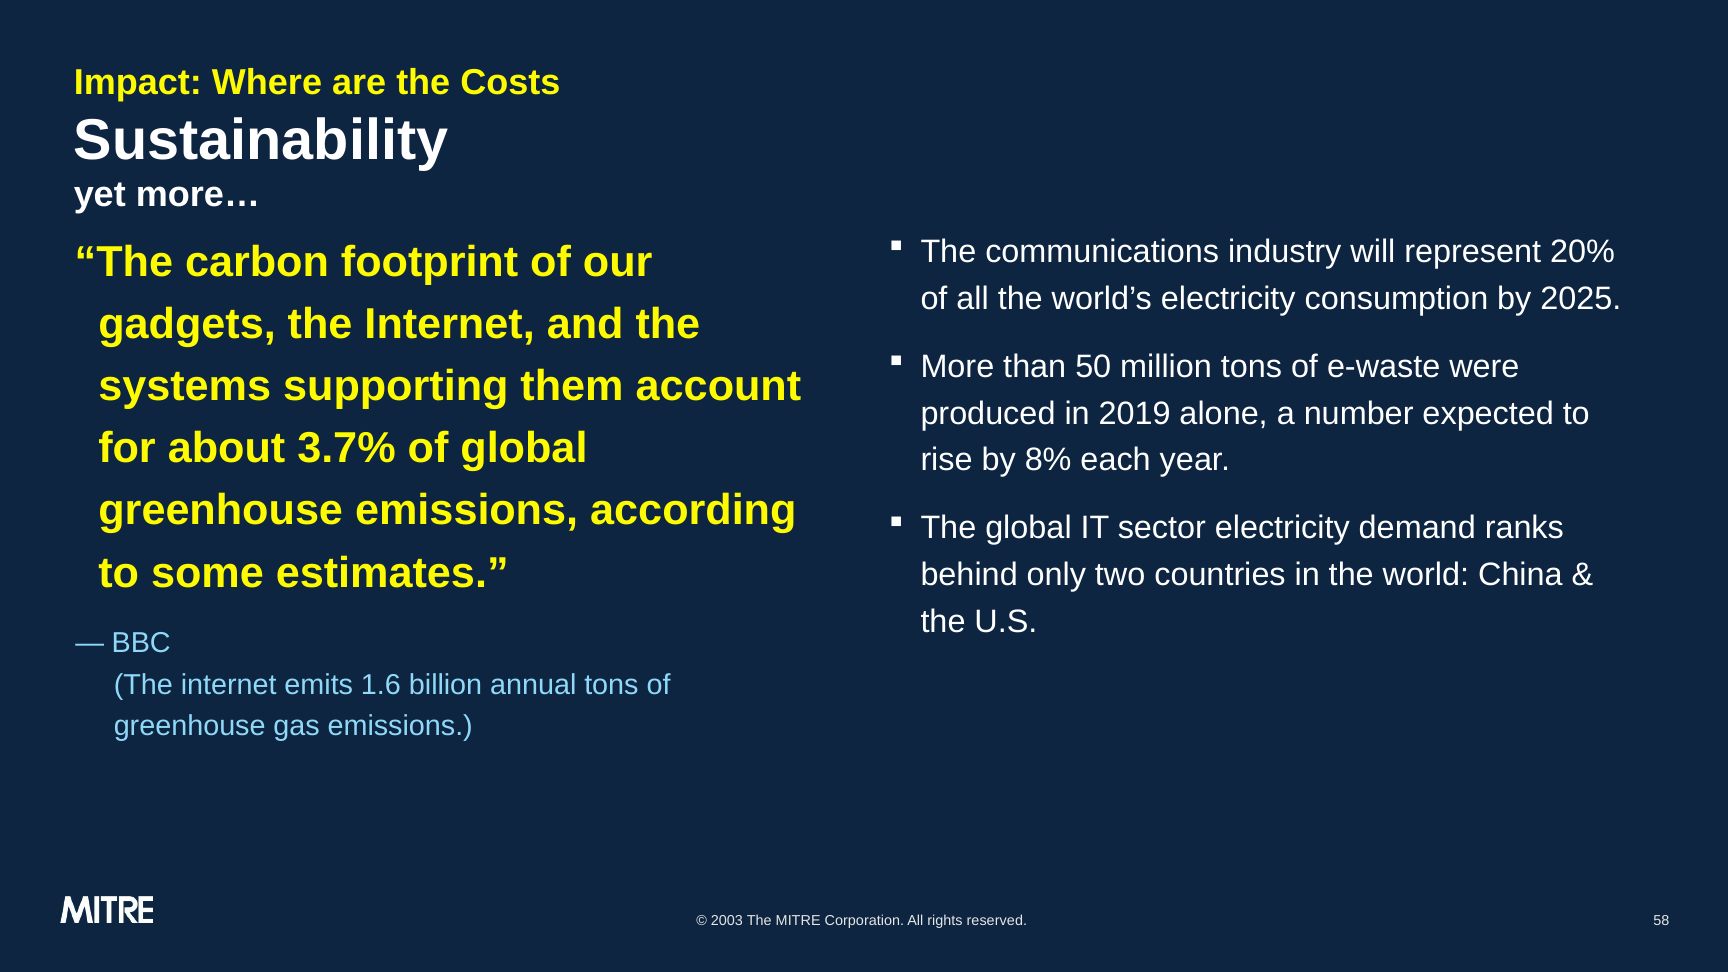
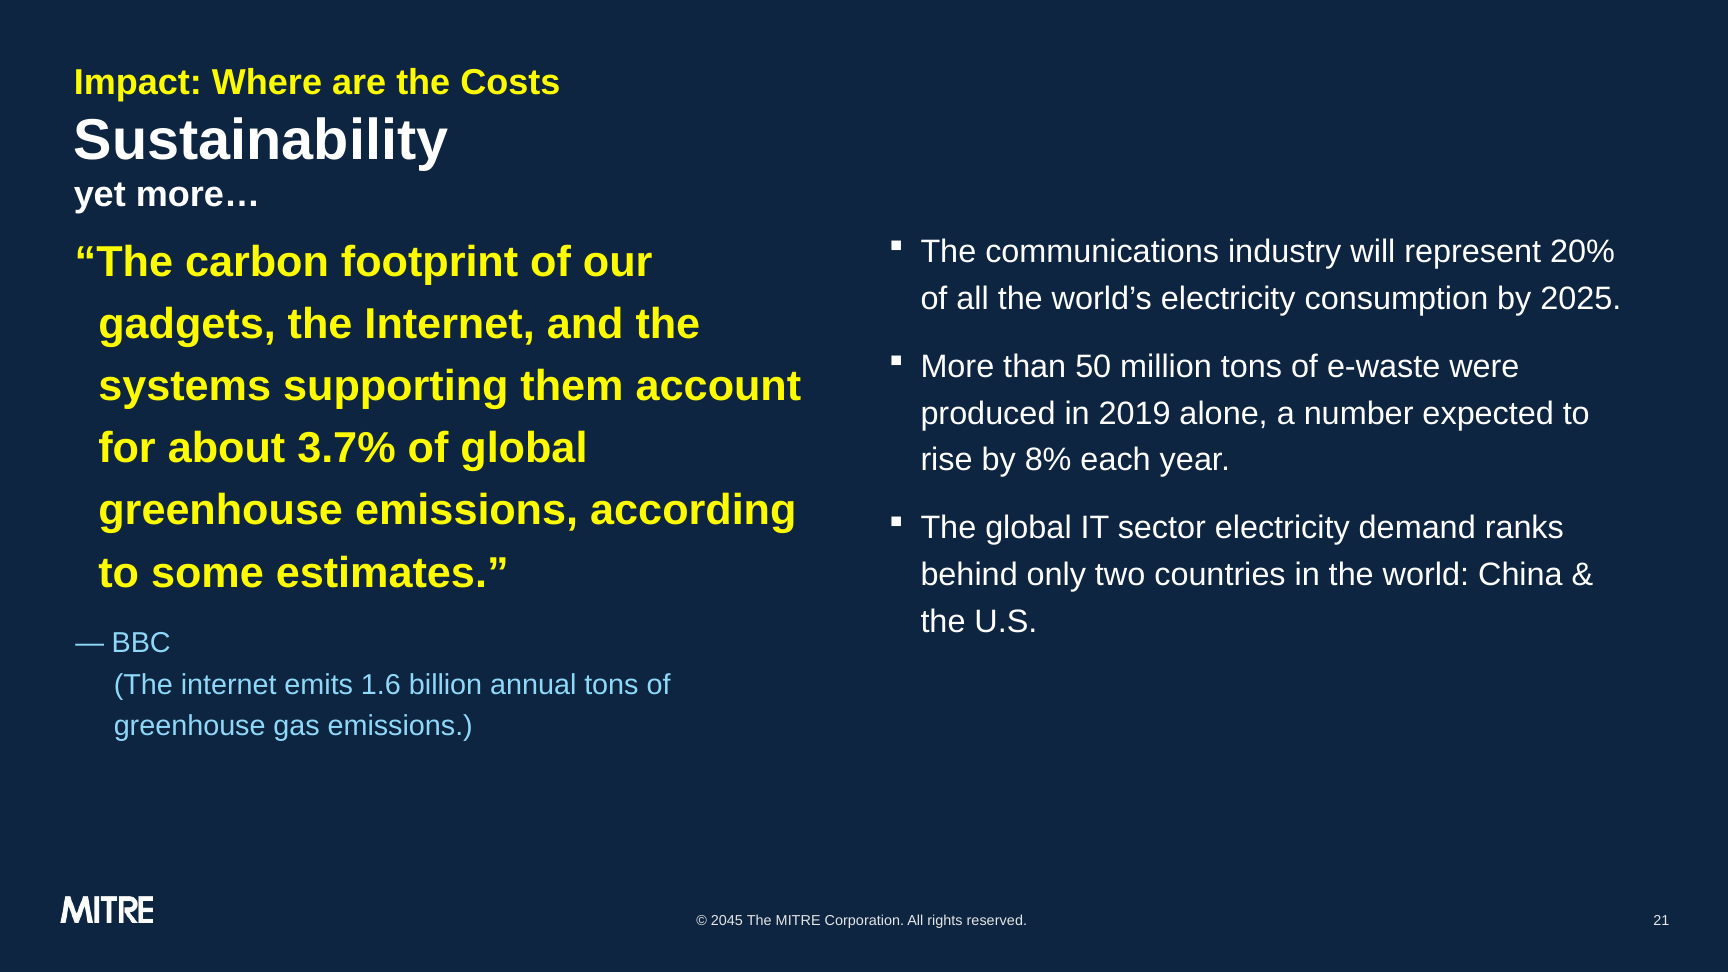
2003: 2003 -> 2045
58: 58 -> 21
